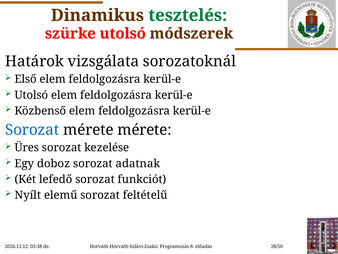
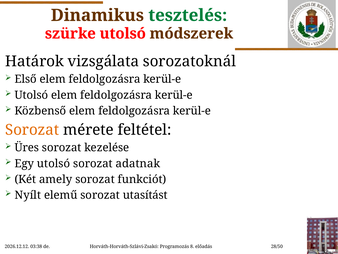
Sorozat at (32, 130) colour: blue -> orange
mérete mérete: mérete -> feltétel
Egy doboz: doboz -> utolsó
lefedő: lefedő -> amely
feltételű: feltételű -> utasítást
